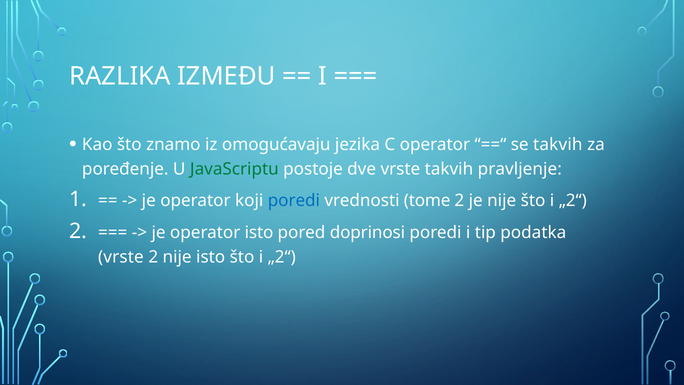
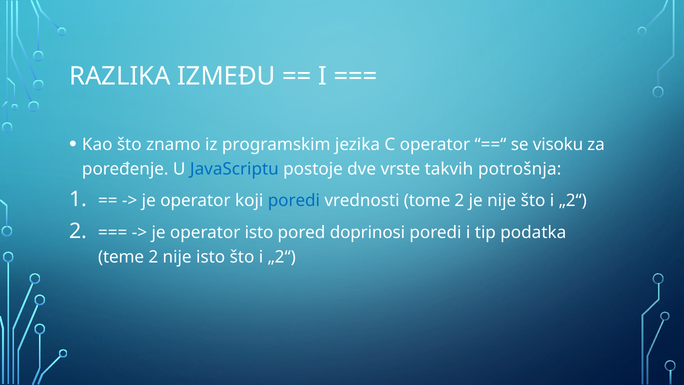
omogućavaju: omogućavaju -> programskim
se takvih: takvih -> visoku
JavaScriptu colour: green -> blue
pravljenje: pravljenje -> potrošnja
vrste at (121, 257): vrste -> teme
